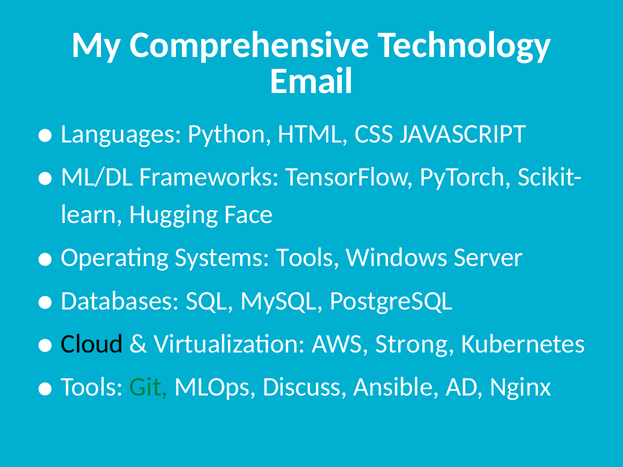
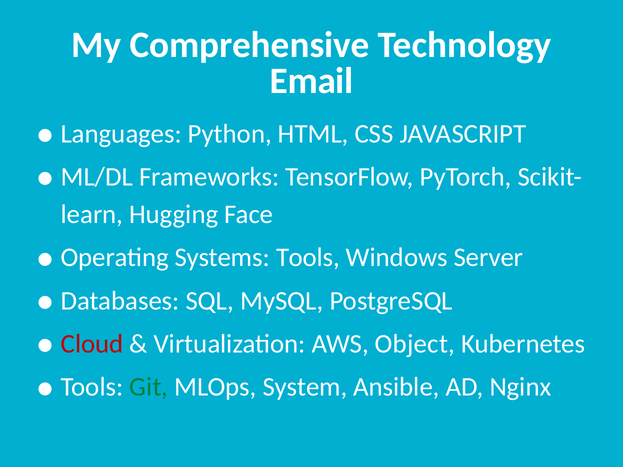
Cloud colour: black -> red
Strong: Strong -> Object
Discuss: Discuss -> System
